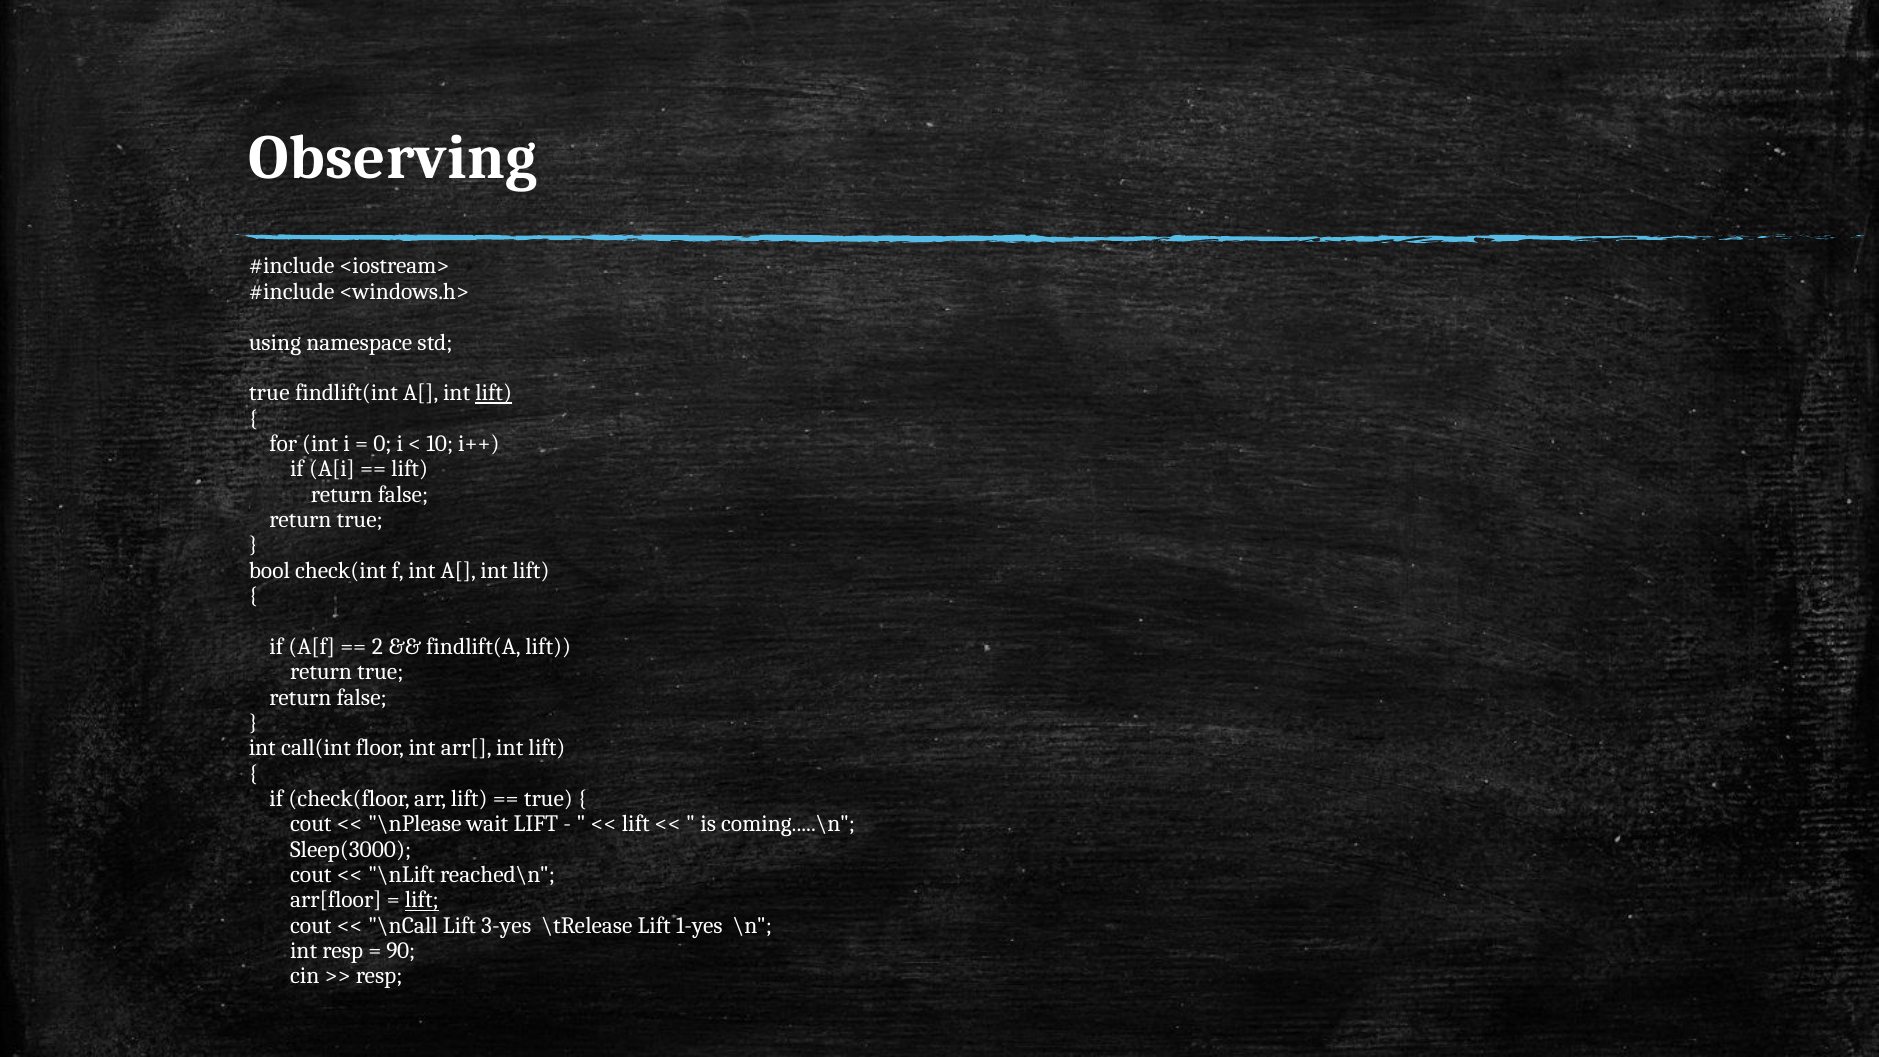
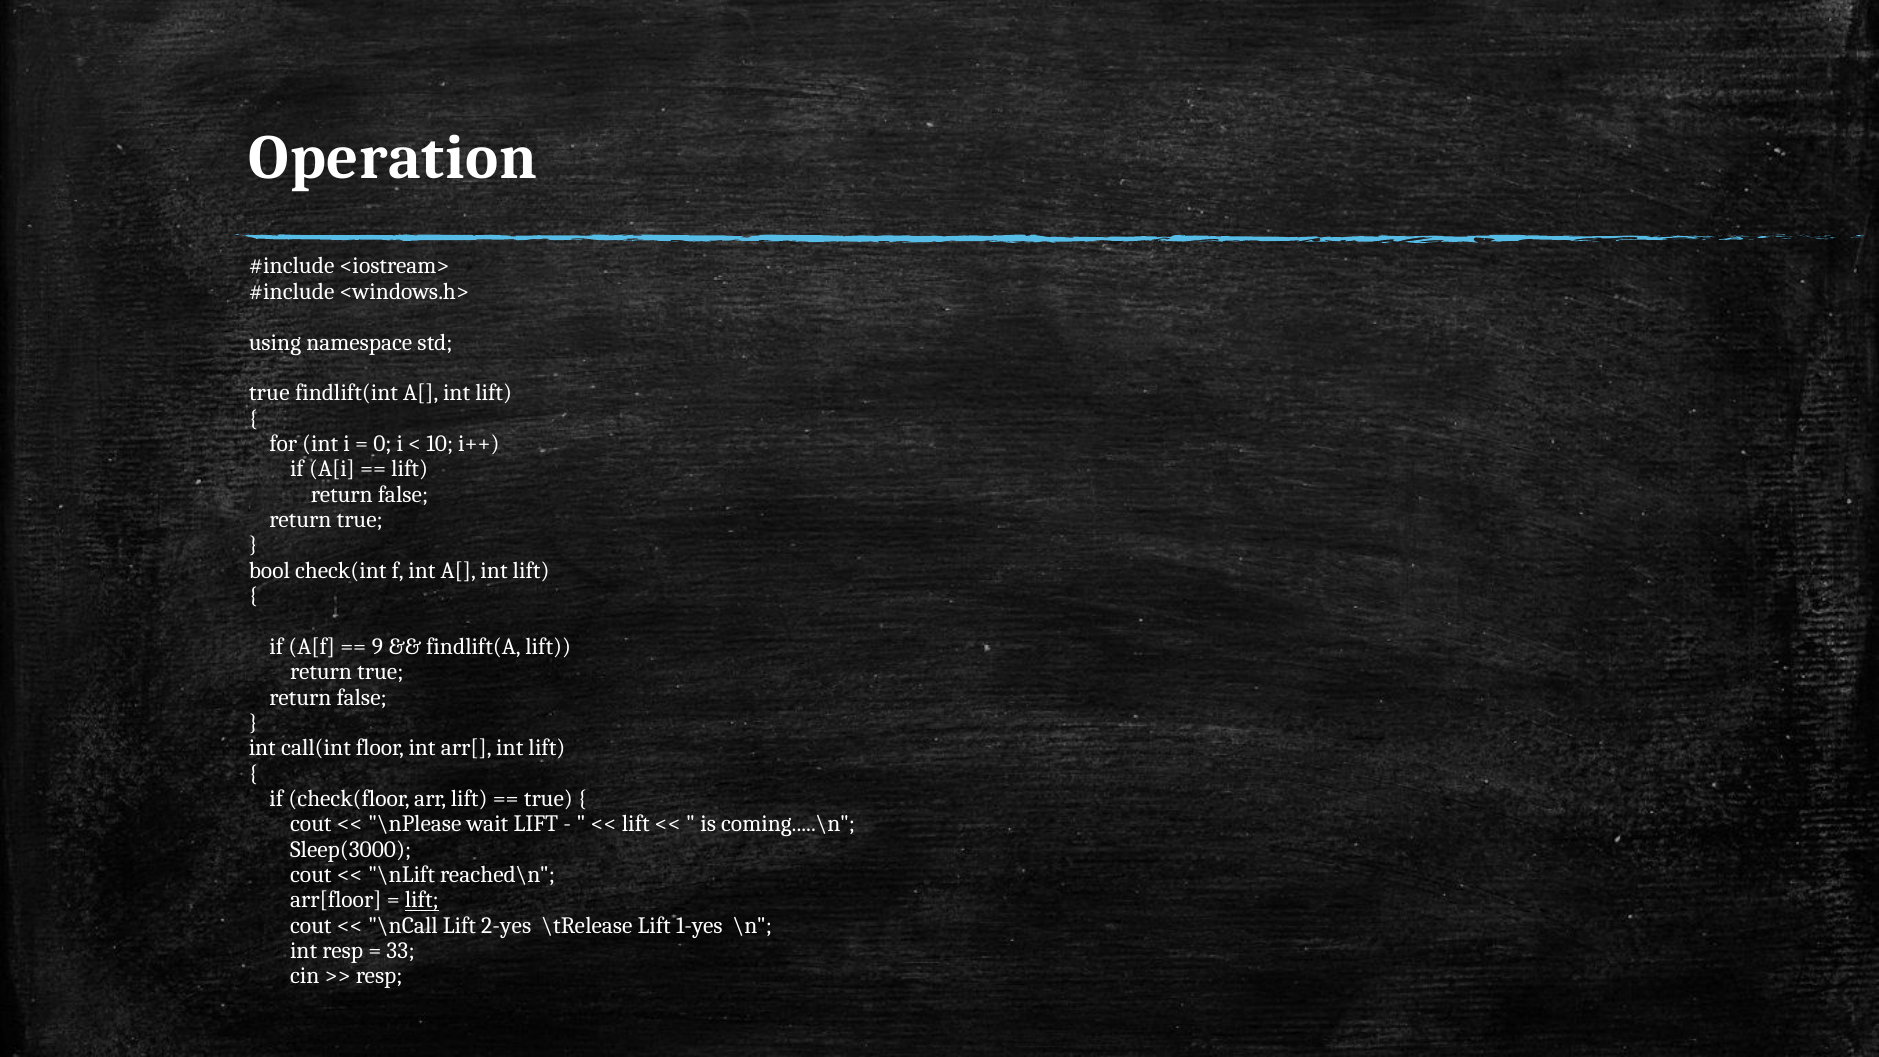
Observing: Observing -> Operation
lift at (494, 393) underline: present -> none
2: 2 -> 9
3-yes: 3-yes -> 2-yes
90: 90 -> 33
